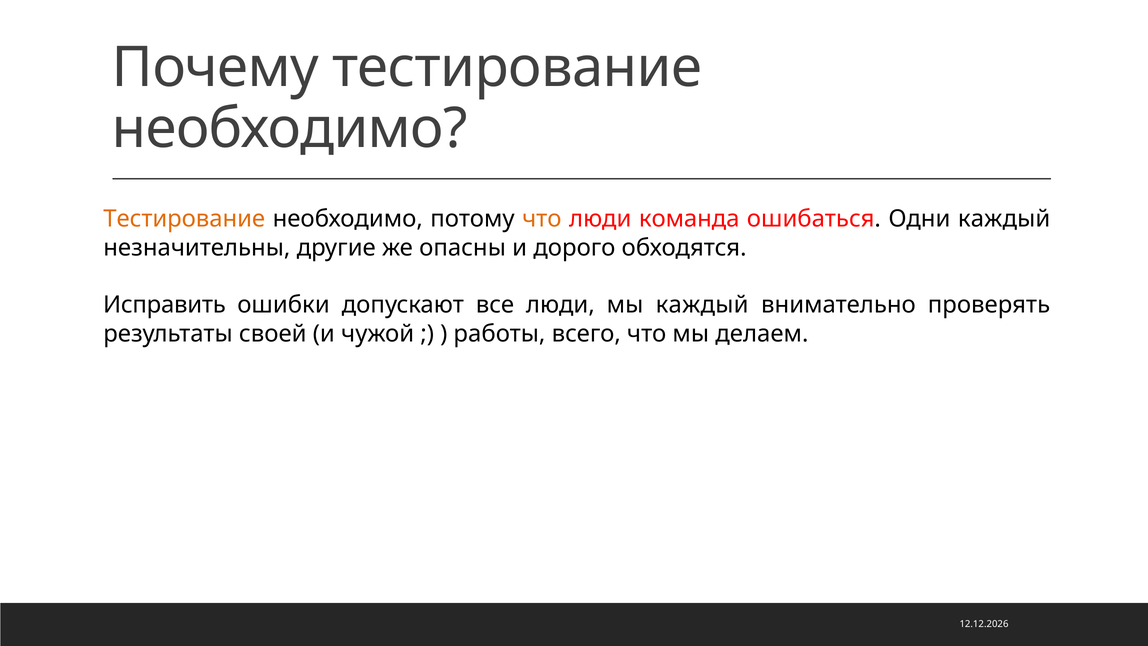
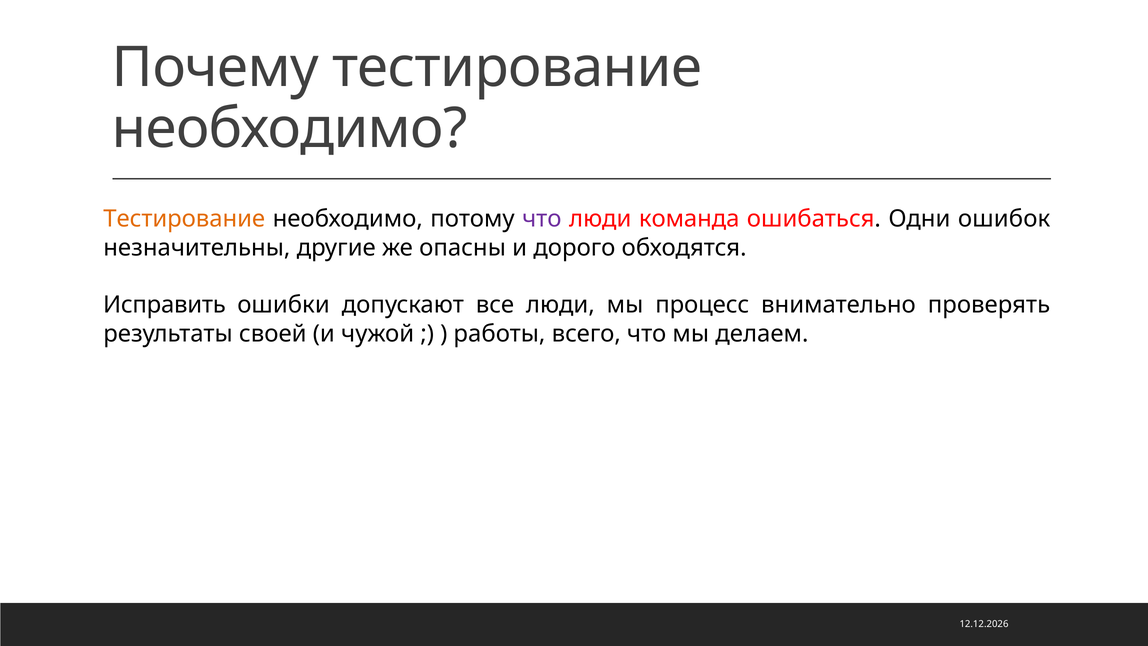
что at (542, 219) colour: orange -> purple
Одни каждый: каждый -> ошибок
мы каждый: каждый -> процесс
